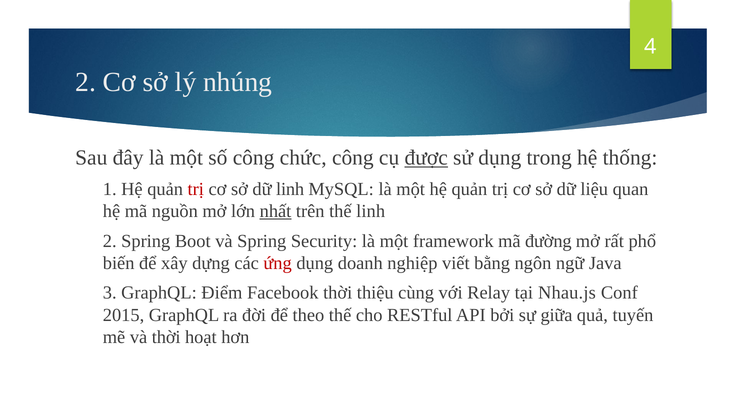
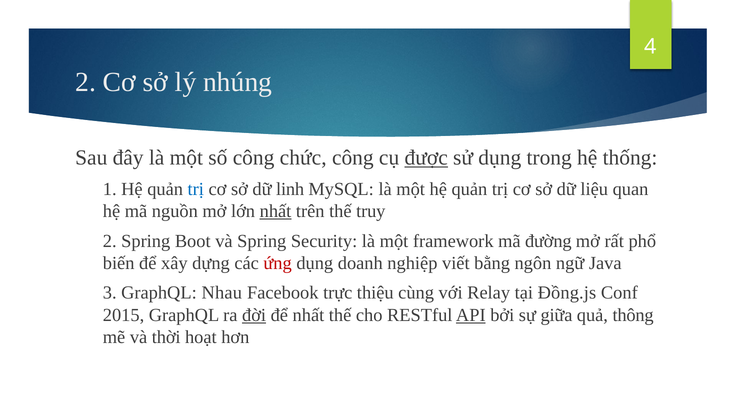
trị at (196, 189) colour: red -> blue
thế linh: linh -> truy
Điểm: Điểm -> Nhau
Facebook thời: thời -> trực
Nhau.js: Nhau.js -> Đồng.js
đời underline: none -> present
để theo: theo -> nhất
API underline: none -> present
tuyến: tuyến -> thông
